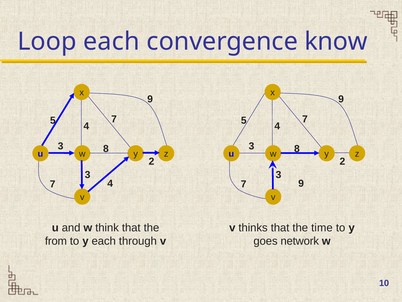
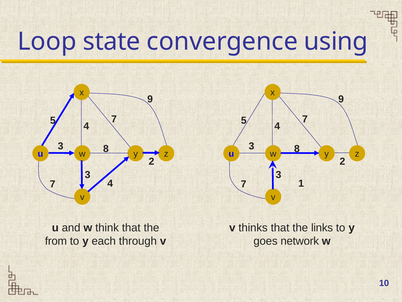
Loop each: each -> state
know: know -> using
9 at (301, 183): 9 -> 1
time: time -> links
